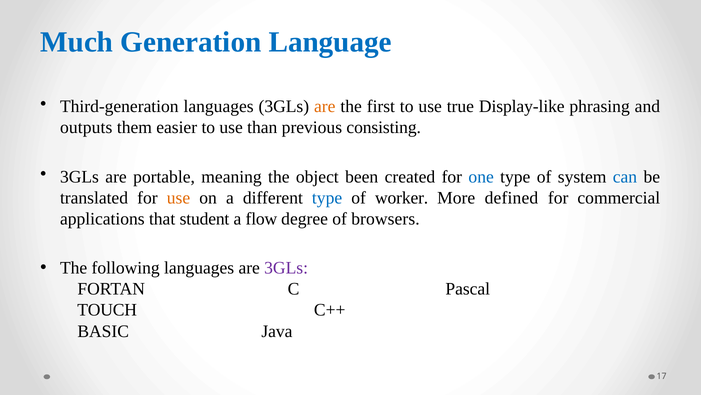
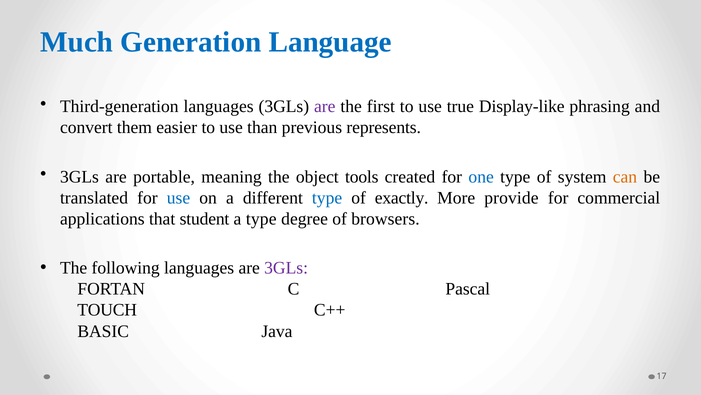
are at (325, 106) colour: orange -> purple
outputs: outputs -> convert
consisting: consisting -> represents
been: been -> tools
can colour: blue -> orange
use at (178, 197) colour: orange -> blue
worker: worker -> exactly
defined: defined -> provide
a flow: flow -> type
